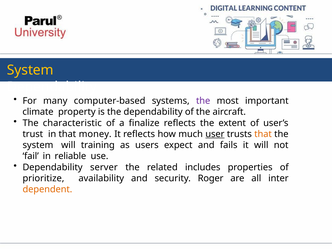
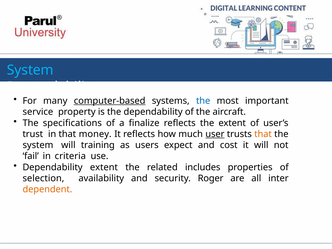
System at (30, 70) colour: yellow -> light blue
computer-based underline: none -> present
the at (203, 101) colour: purple -> blue
climate: climate -> service
characteristic: characteristic -> specifications
fails: fails -> cost
reliable: reliable -> criteria
Dependability server: server -> extent
prioritize: prioritize -> selection
